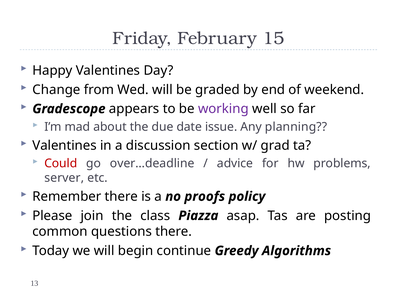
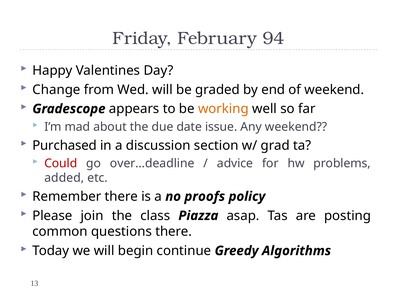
15: 15 -> 94
working colour: purple -> orange
Any planning: planning -> weekend
Valentines at (64, 145): Valentines -> Purchased
server: server -> added
